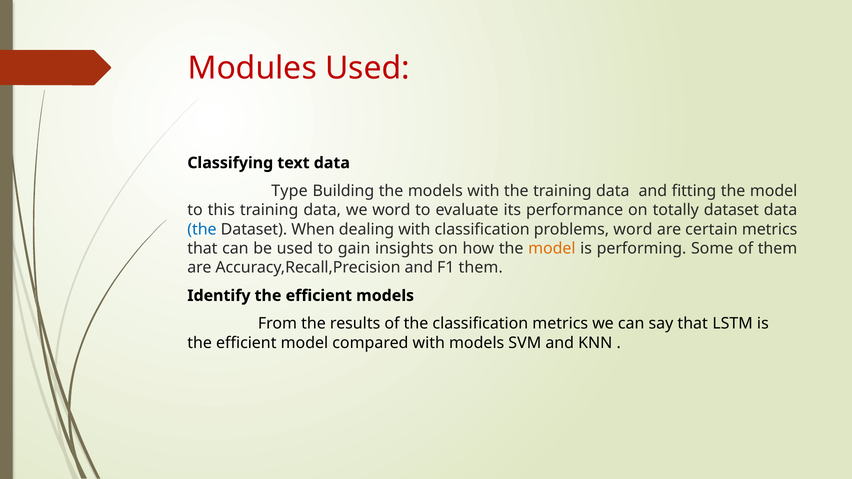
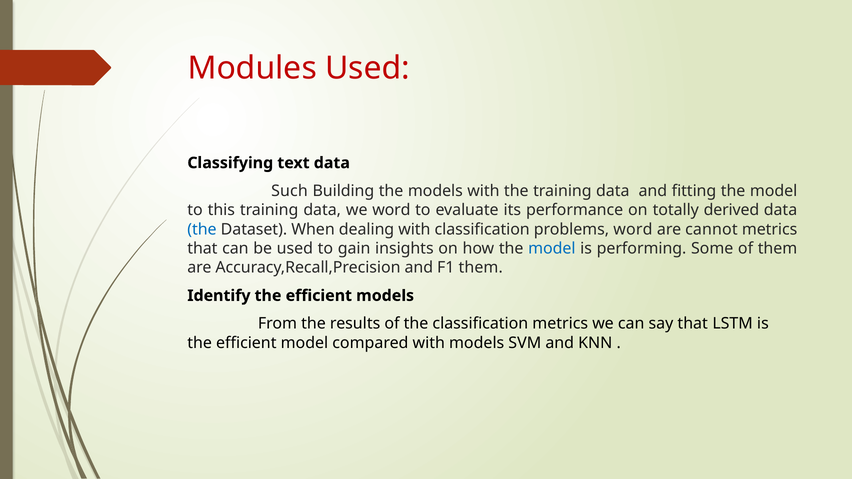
Type: Type -> Such
totally dataset: dataset -> derived
certain: certain -> cannot
model at (552, 249) colour: orange -> blue
